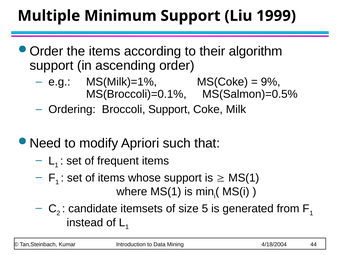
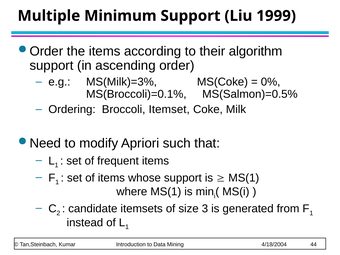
MS(Milk)=1%: MS(Milk)=1% -> MS(Milk)=3%
9%: 9% -> 0%
Broccoli Support: Support -> Itemset
5: 5 -> 3
